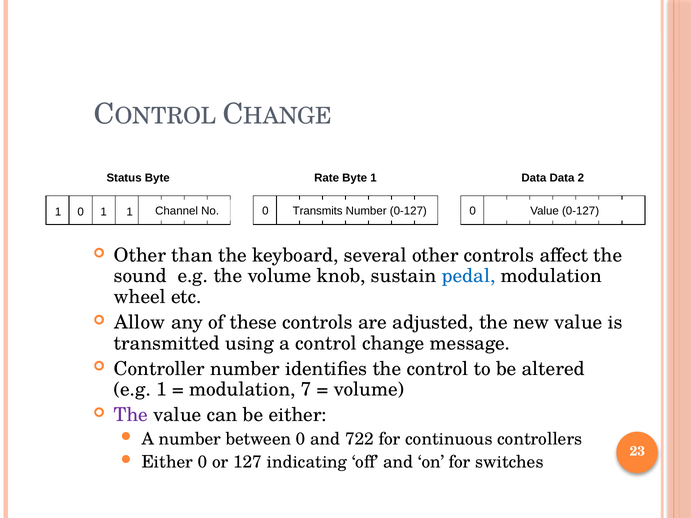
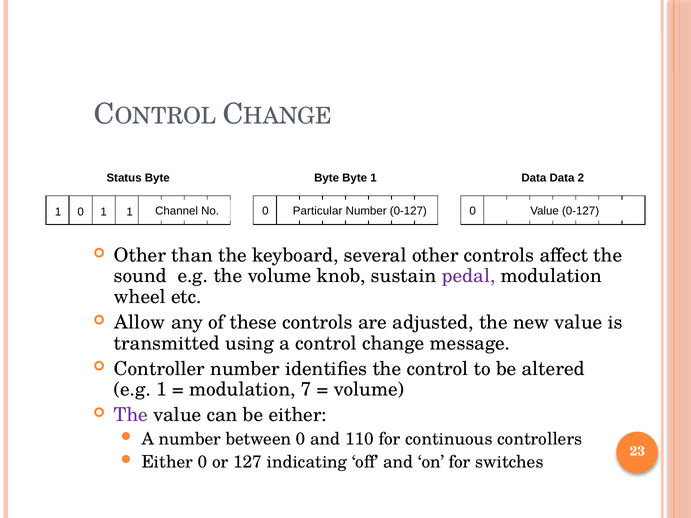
Status Byte Rate: Rate -> Byte
Transmits: Transmits -> Particular
pedal colour: blue -> purple
722: 722 -> 110
